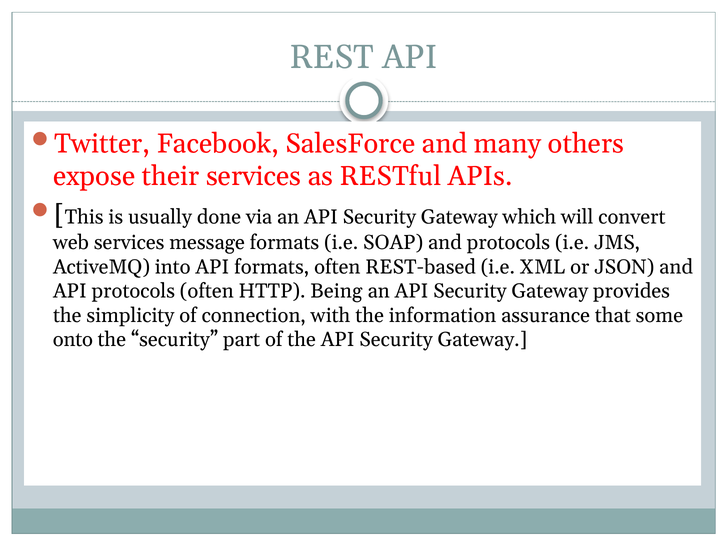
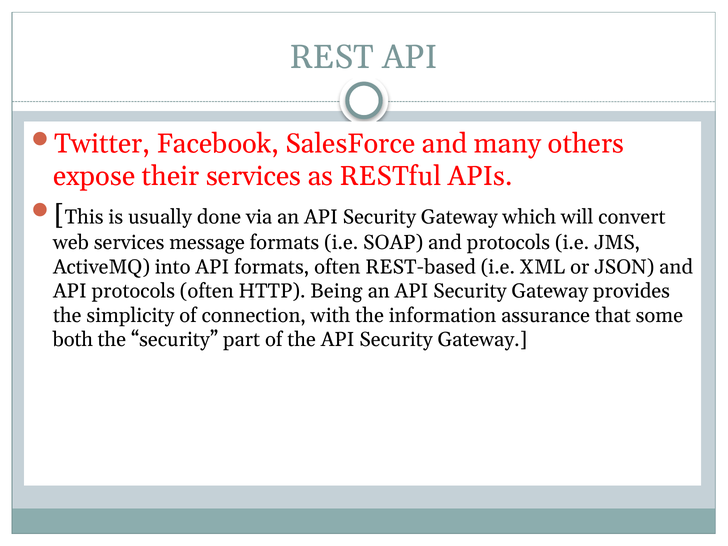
onto: onto -> both
